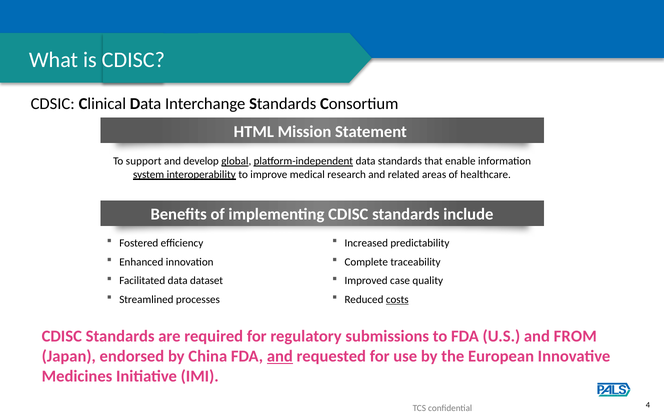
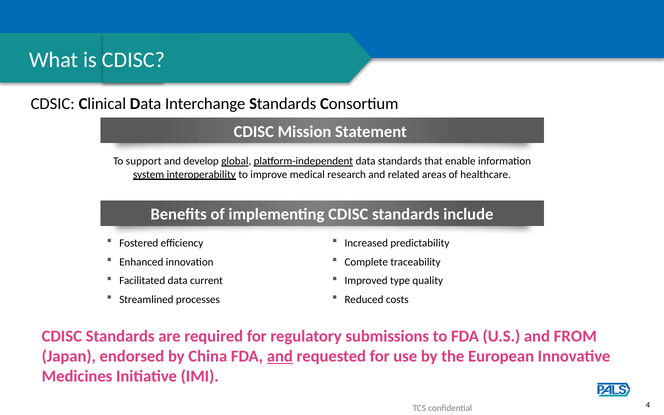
HTML at (254, 132): HTML -> CDISC
dataset: dataset -> current
case: case -> type
costs underline: present -> none
